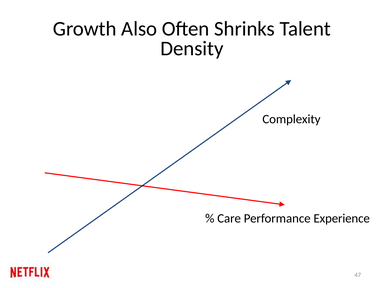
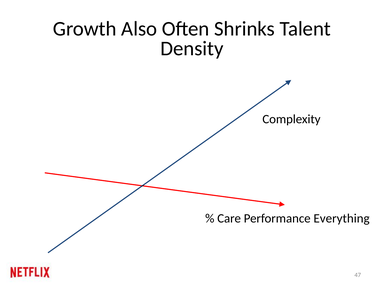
Experience: Experience -> Everything
